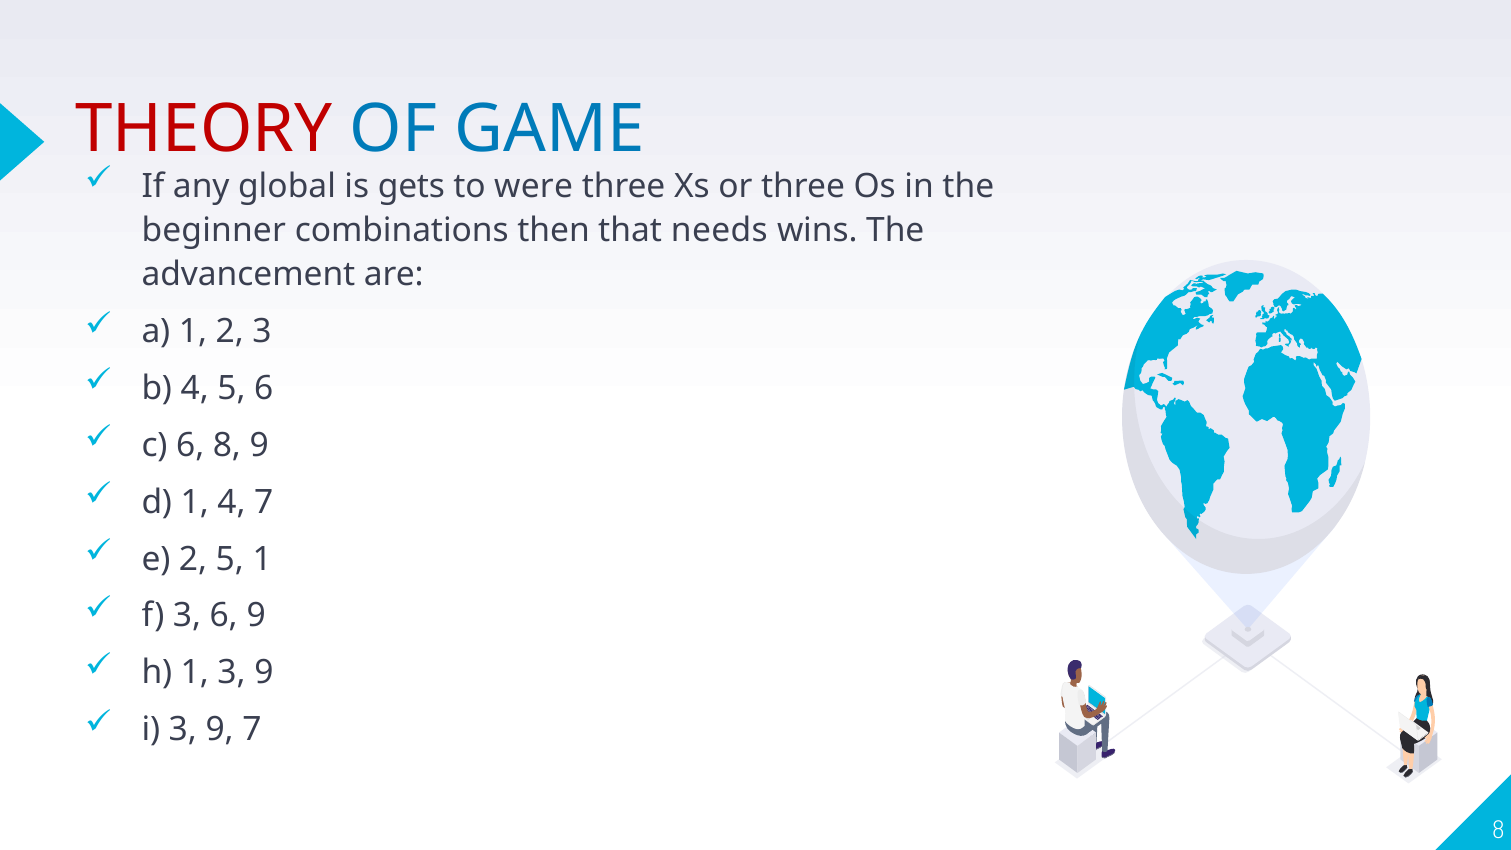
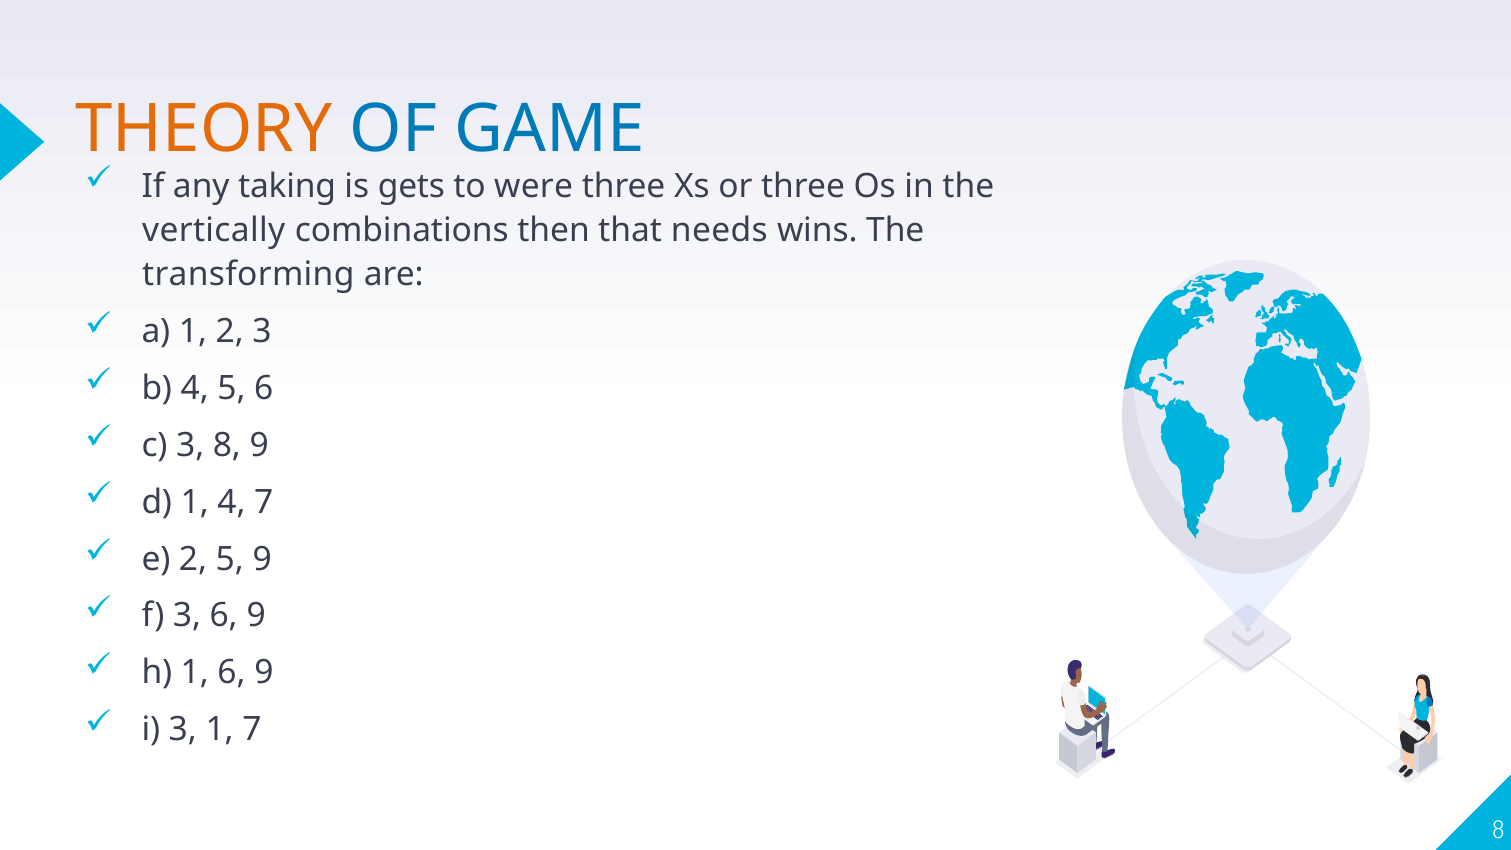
THEORY colour: red -> orange
global: global -> taking
beginner: beginner -> vertically
advancement: advancement -> transforming
c 6: 6 -> 3
5 1: 1 -> 9
1 3: 3 -> 6
i 3 9: 9 -> 1
